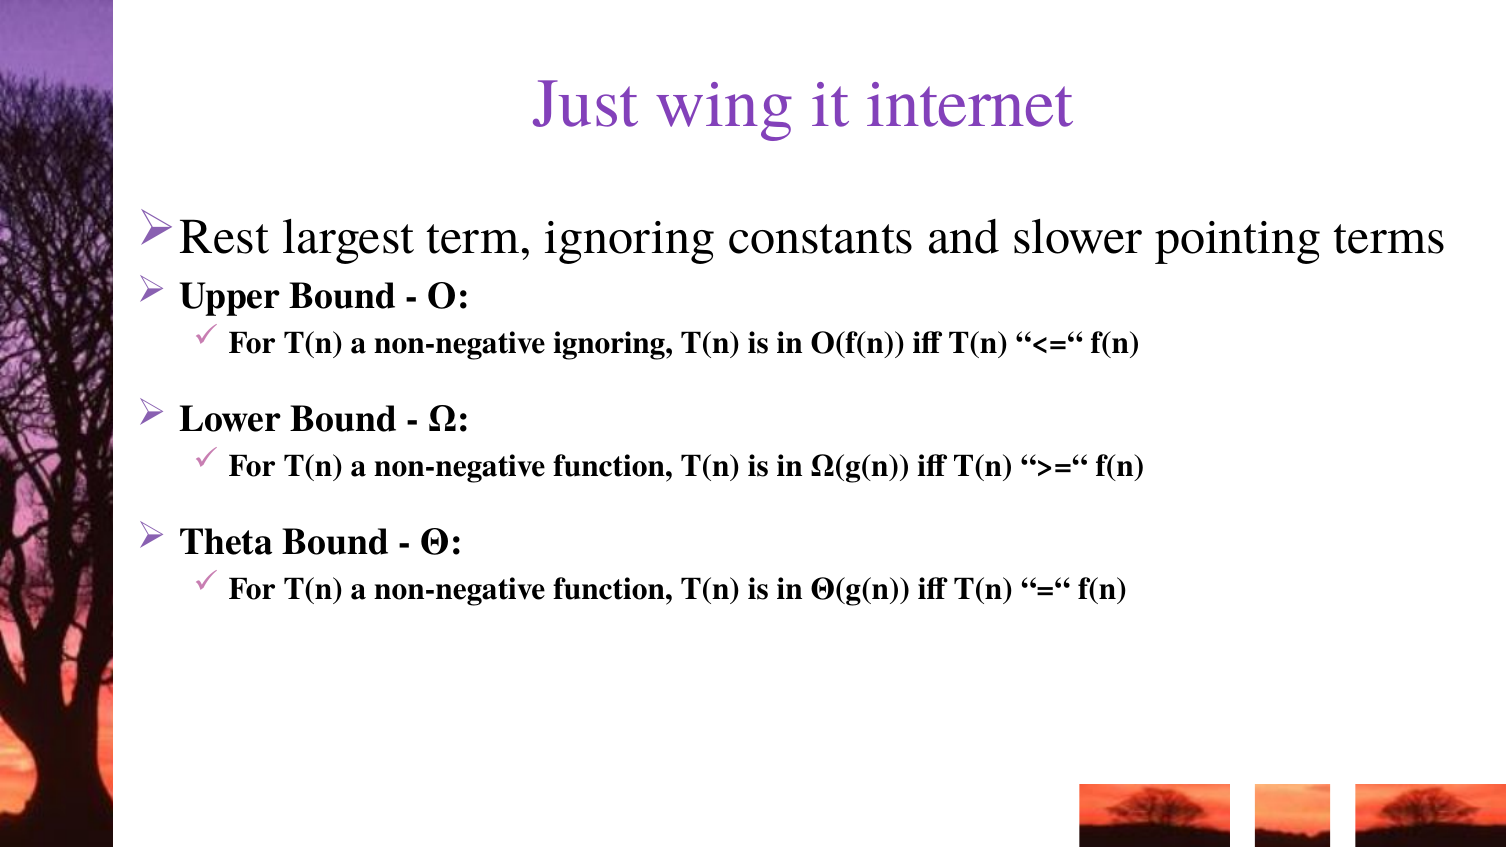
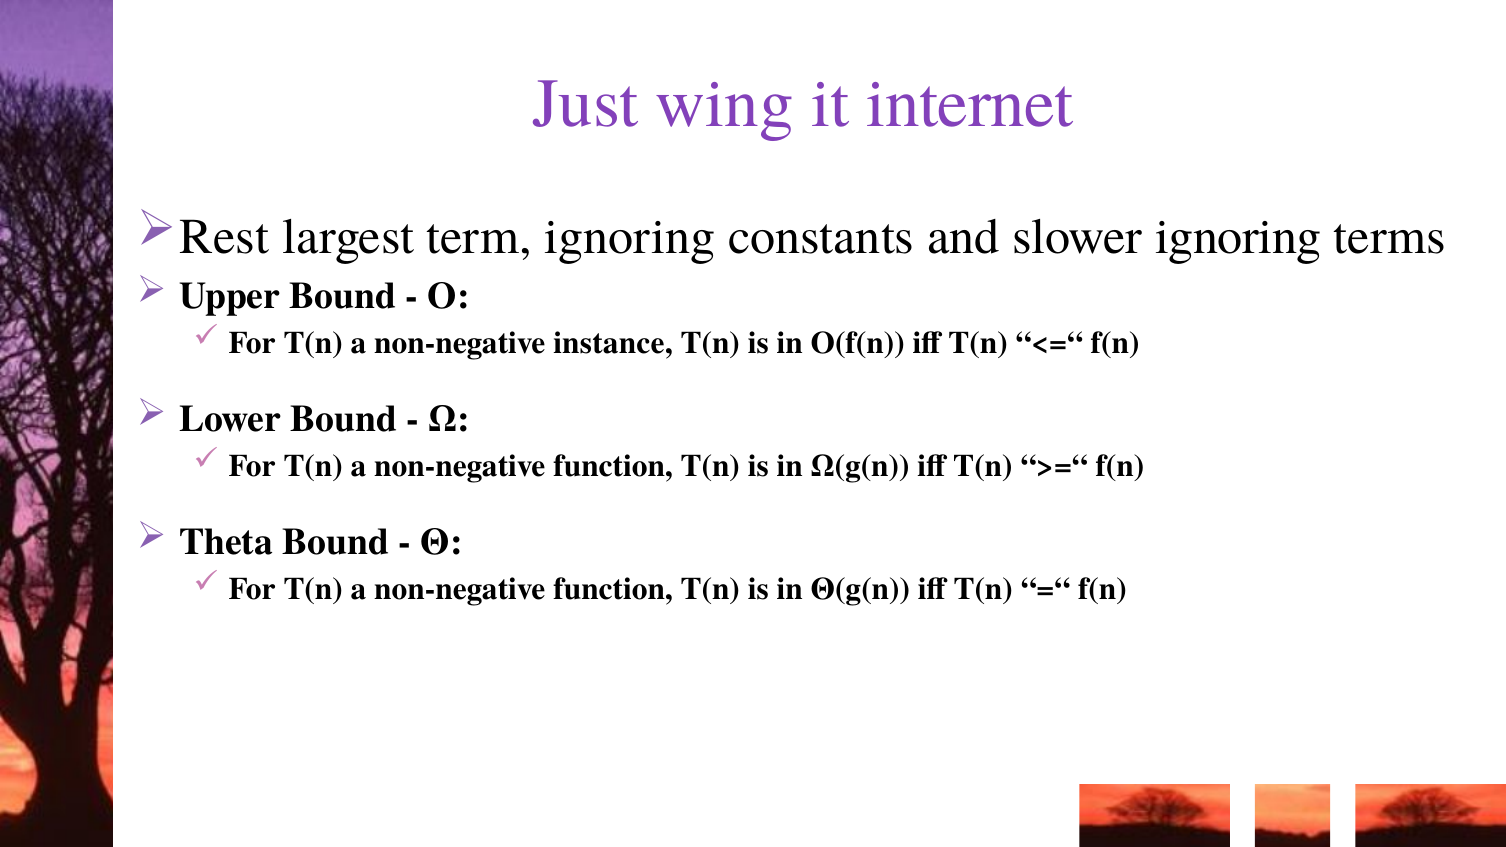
slower pointing: pointing -> ignoring
non-negative ignoring: ignoring -> instance
